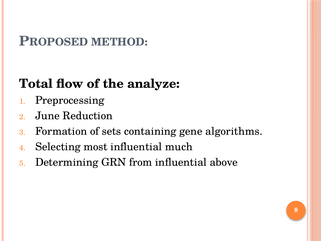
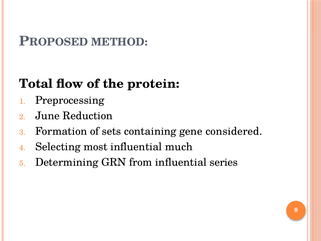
analyze: analyze -> protein
algorithms: algorithms -> considered
above: above -> series
